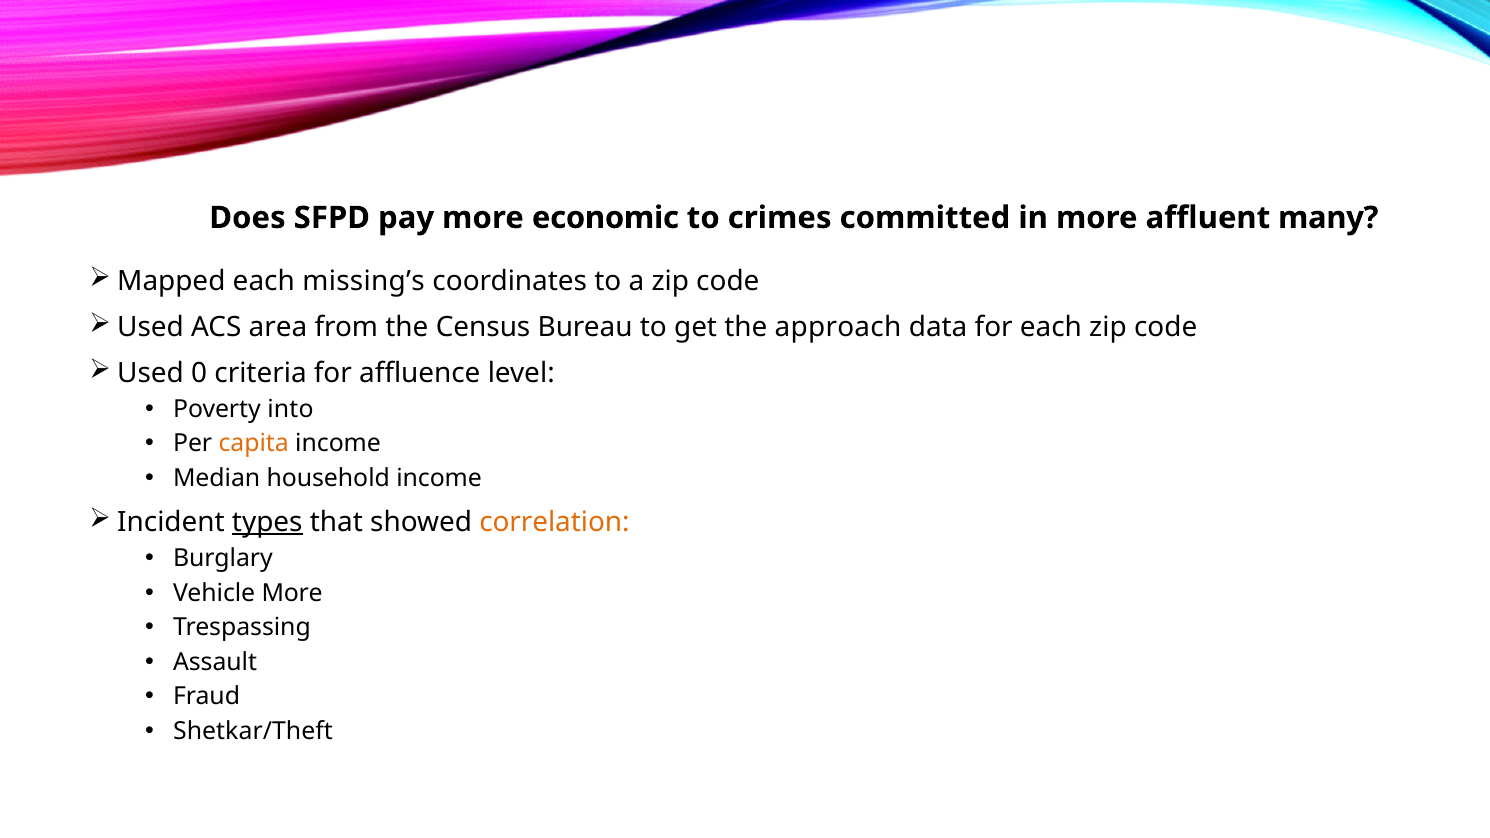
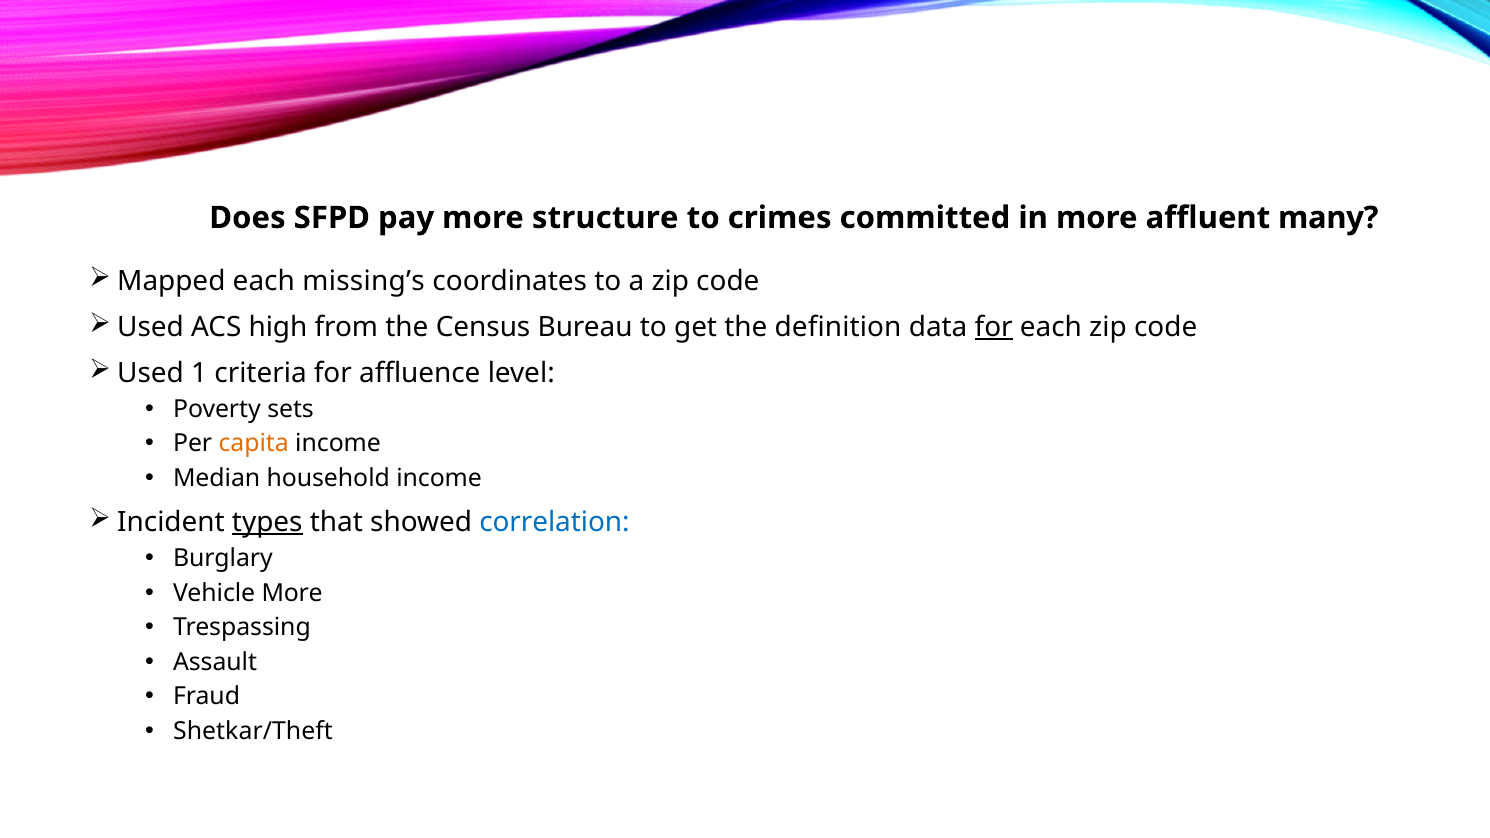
economic: economic -> structure
area: area -> high
approach: approach -> definition
for at (994, 327) underline: none -> present
0: 0 -> 1
into: into -> sets
correlation colour: orange -> blue
